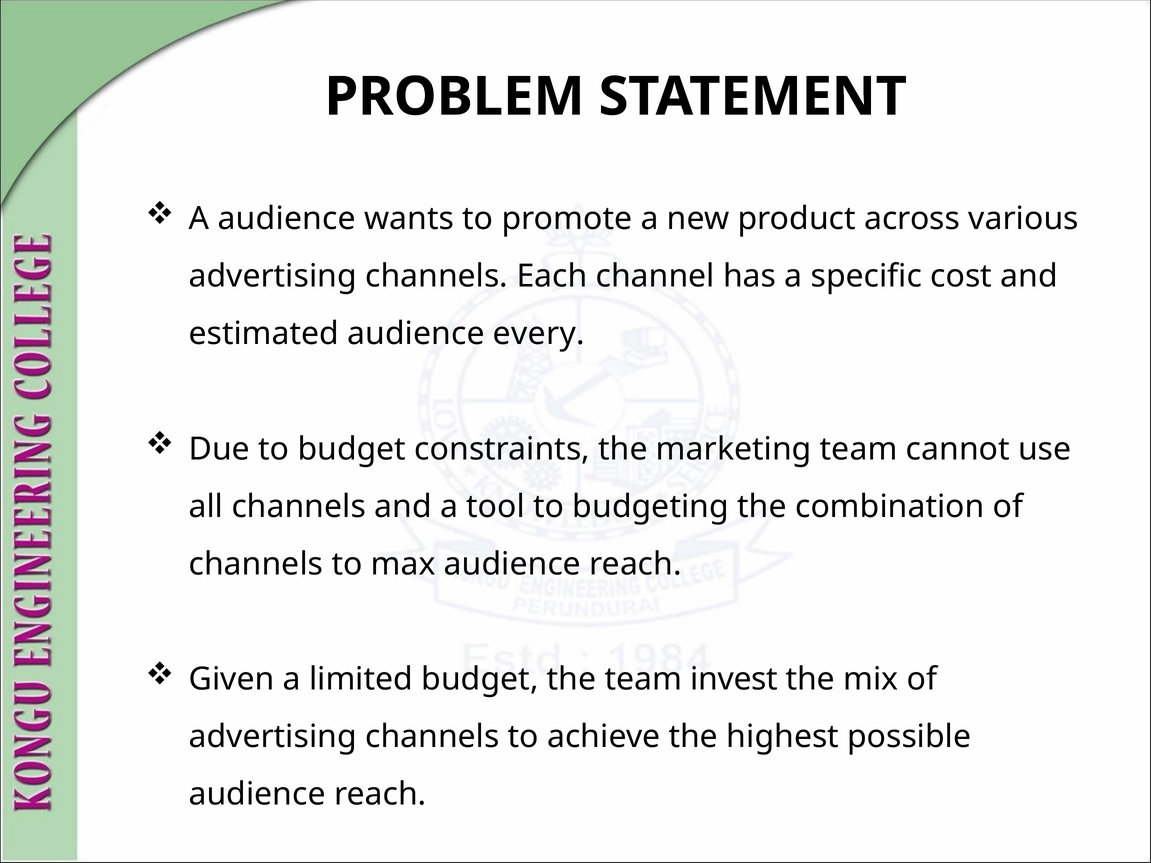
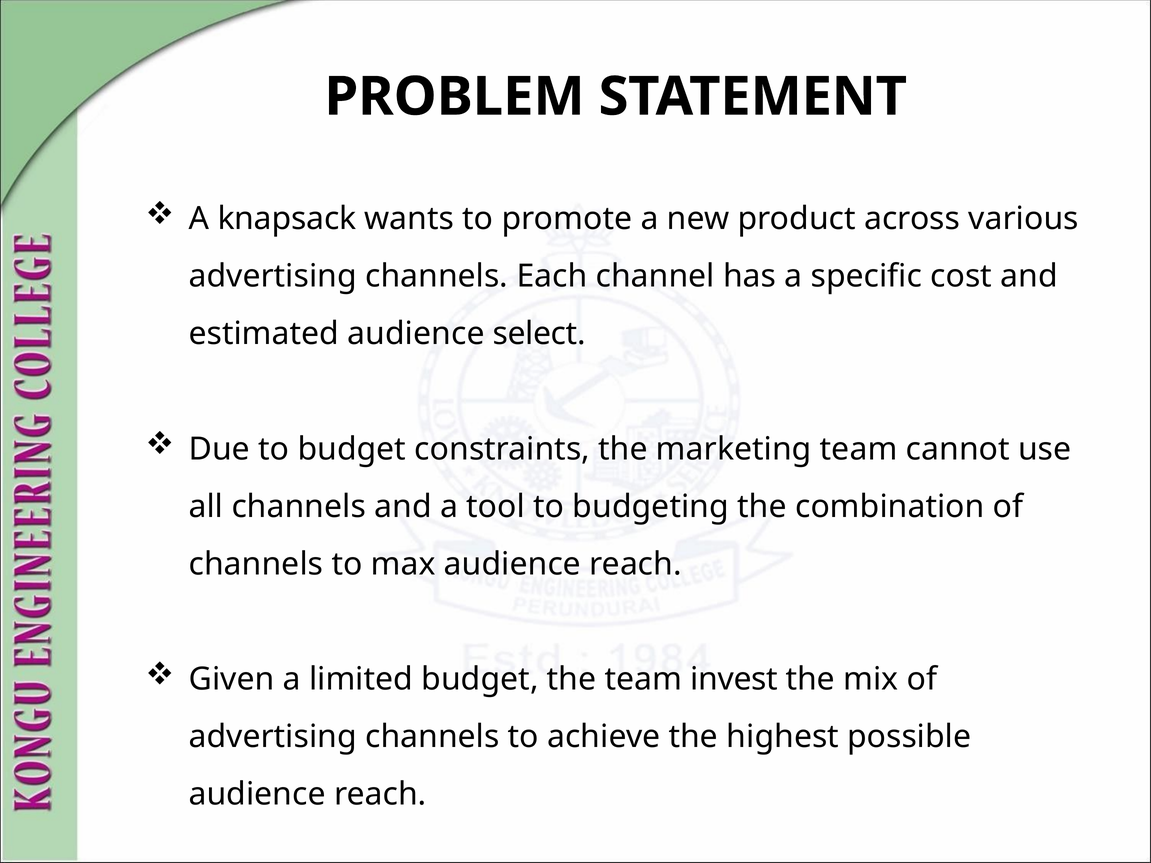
A audience: audience -> knapsack
every: every -> select
